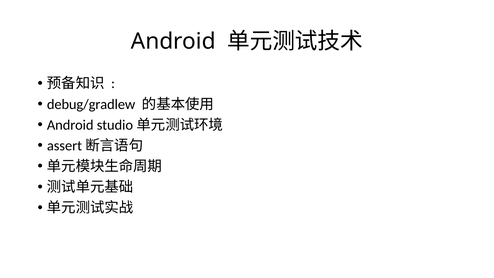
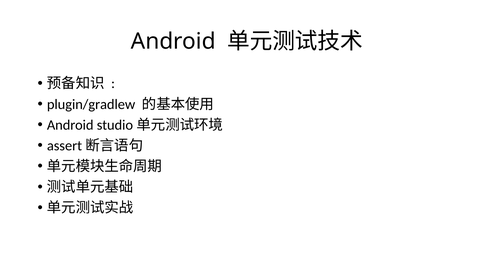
debug/gradlew: debug/gradlew -> plugin/gradlew
